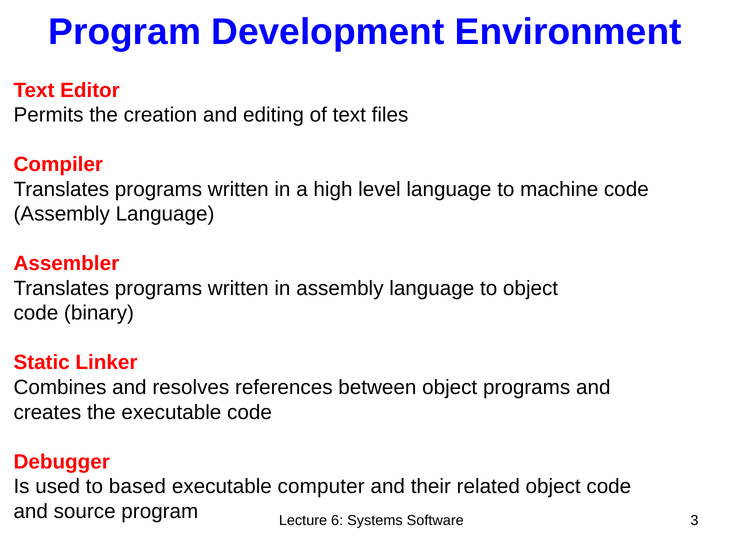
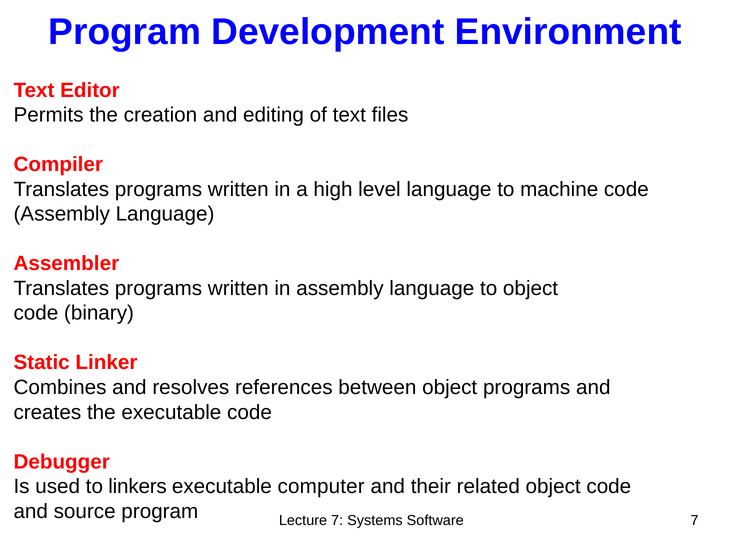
based: based -> linkers
Lecture 6: 6 -> 7
Software 3: 3 -> 7
